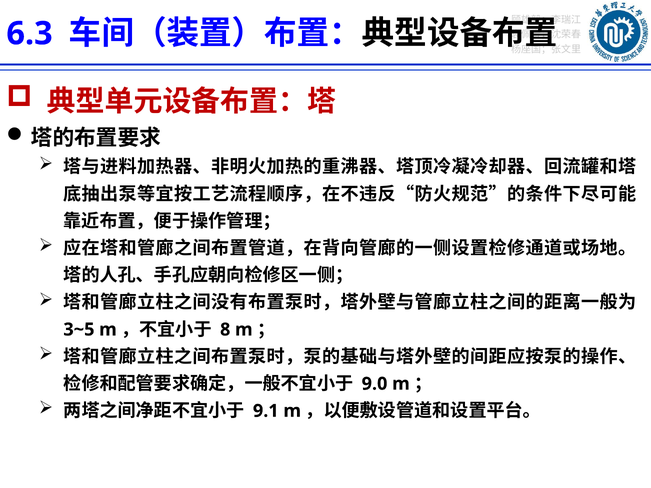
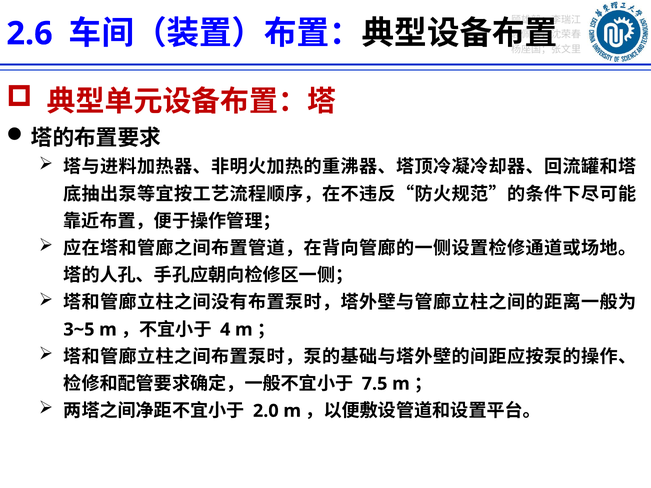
6.3: 6.3 -> 2.6
8: 8 -> 4
9.0: 9.0 -> 7.5
9.1: 9.1 -> 2.0
